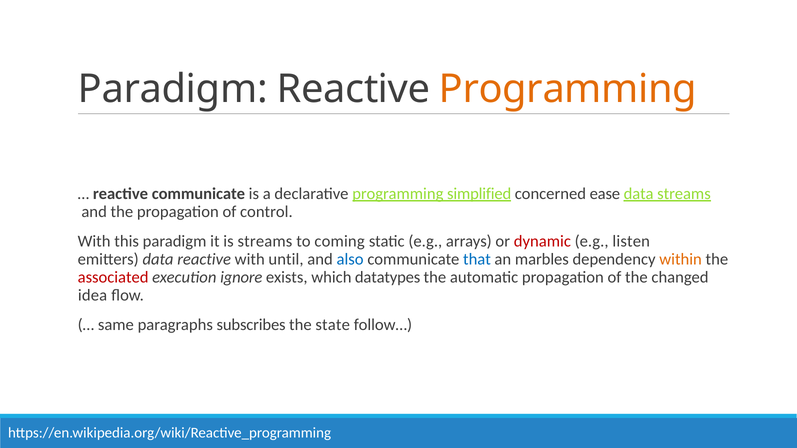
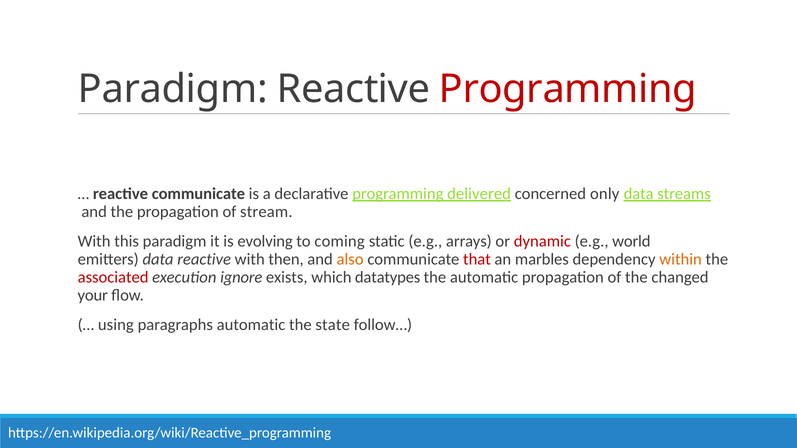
Programming at (568, 89) colour: orange -> red
simplified: simplified -> delivered
ease: ease -> only
control: control -> stream
is streams: streams -> evolving
listen: listen -> world
until: until -> then
also colour: blue -> orange
that colour: blue -> red
idea: idea -> your
same: same -> using
paragraphs subscribes: subscribes -> automatic
